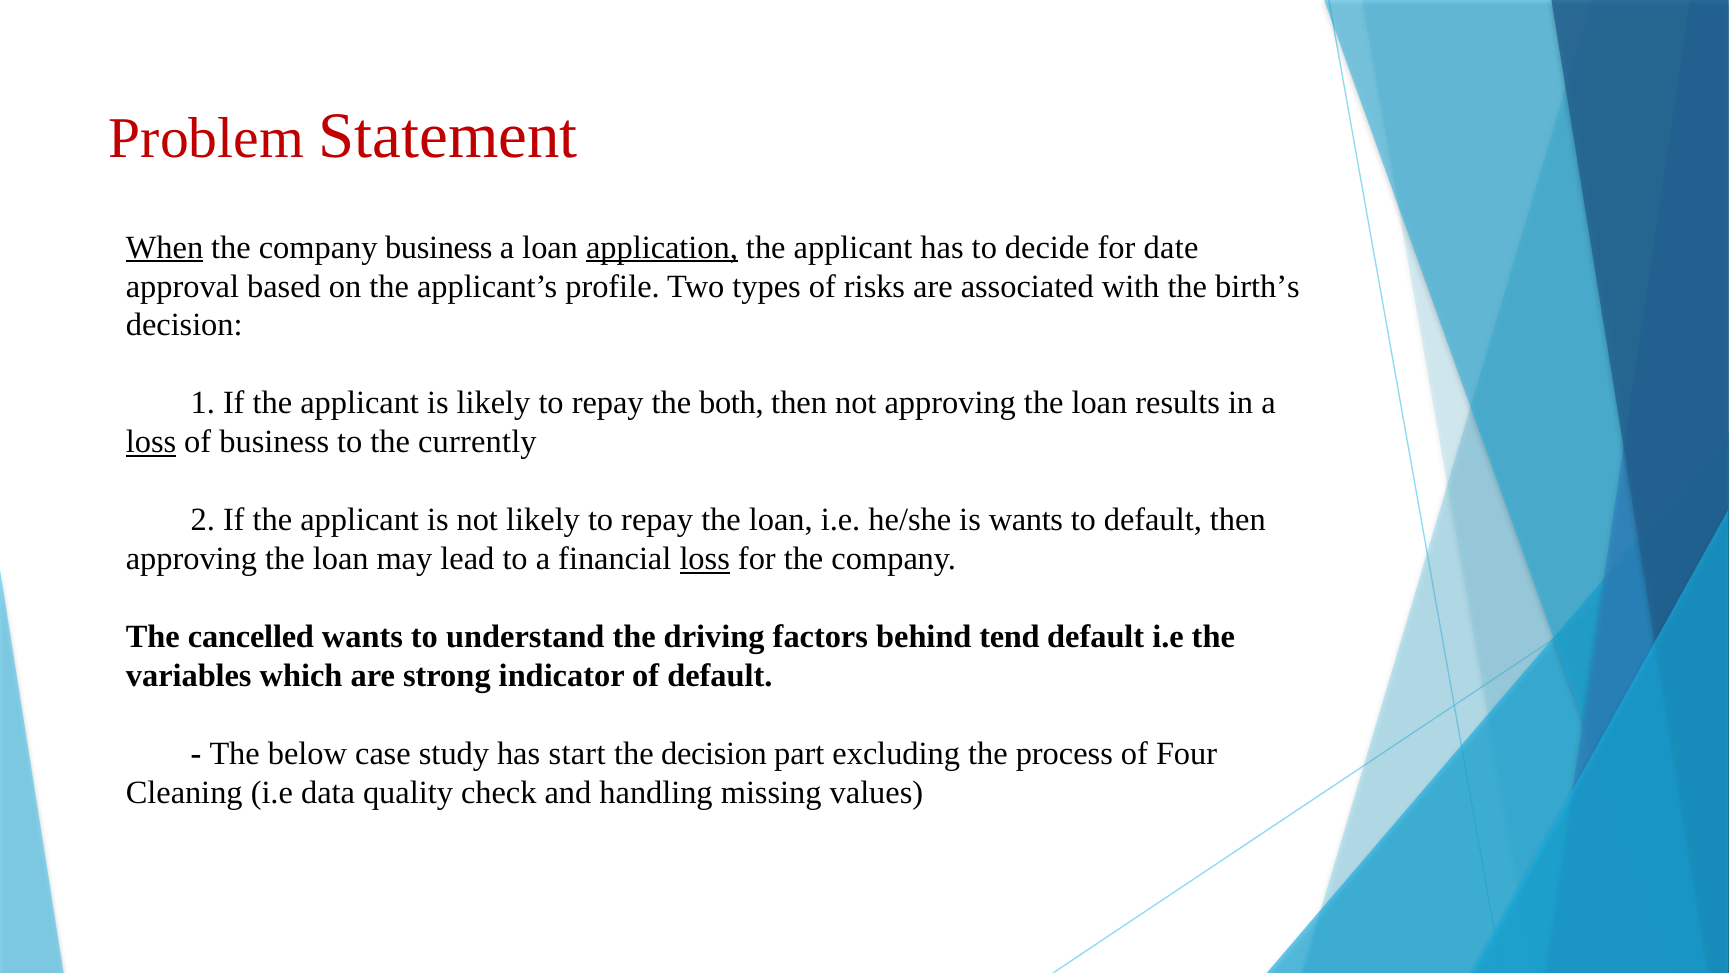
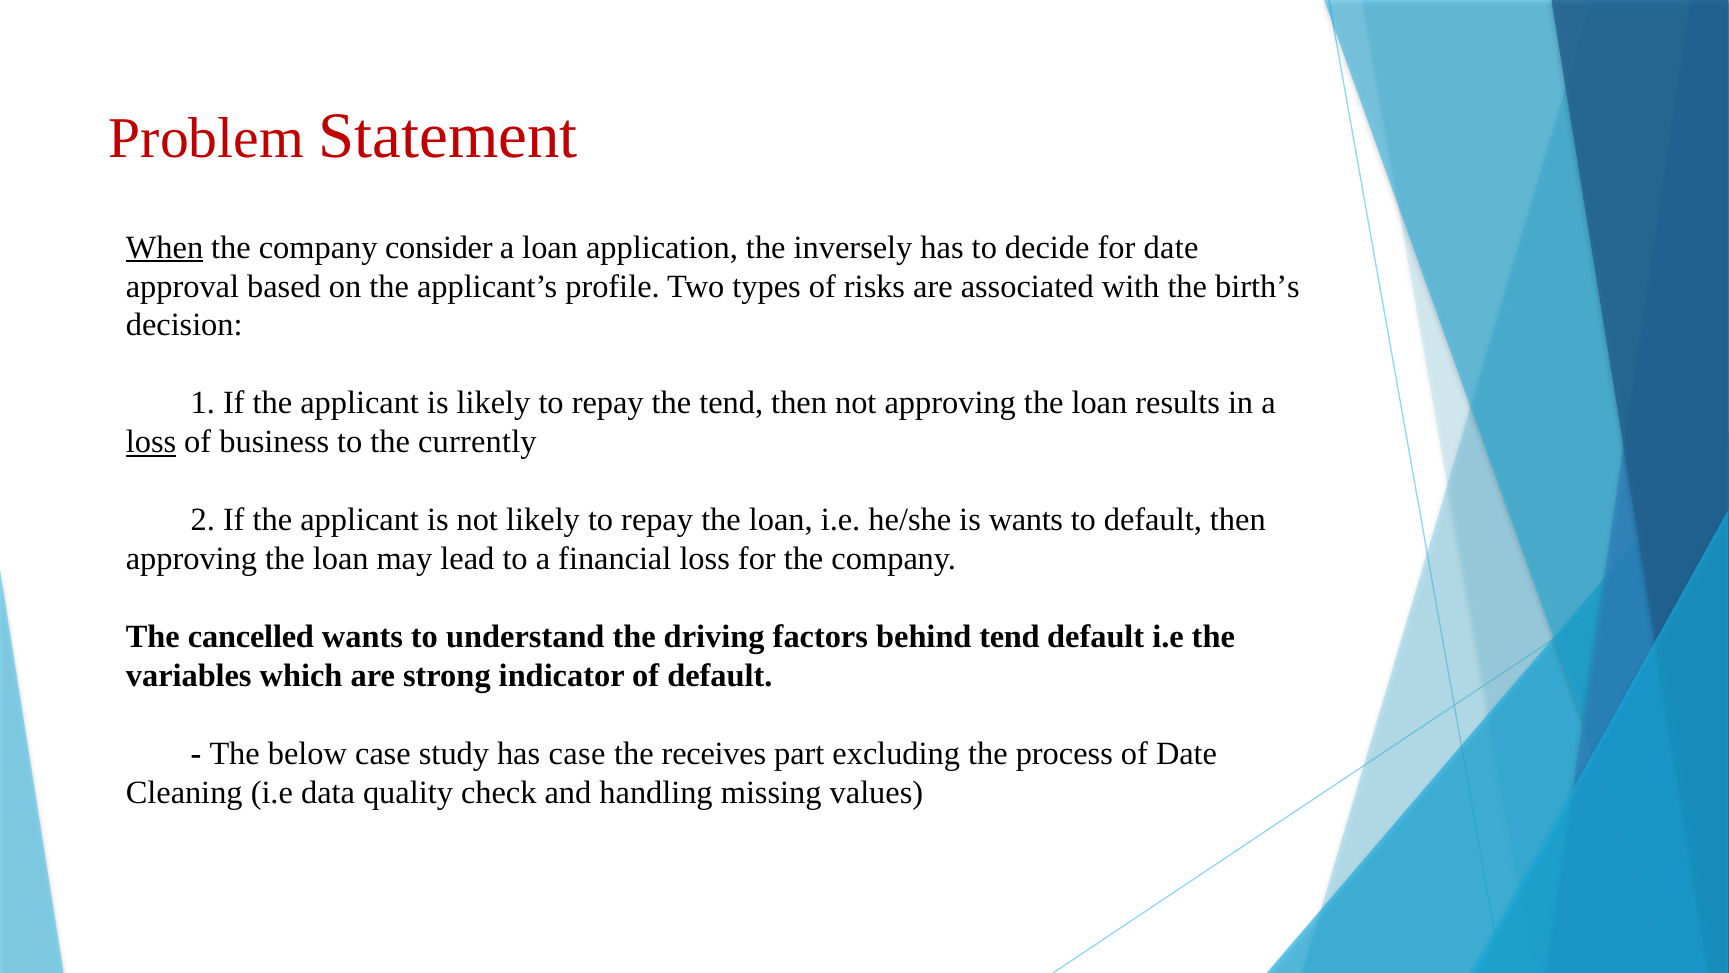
company business: business -> consider
application underline: present -> none
applicant at (853, 247): applicant -> inversely
the both: both -> tend
loss at (705, 559) underline: present -> none
has start: start -> case
the decision: decision -> receives
of Four: Four -> Date
